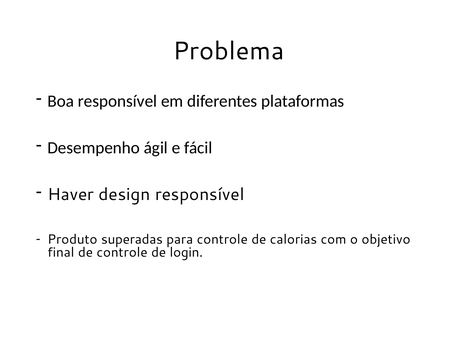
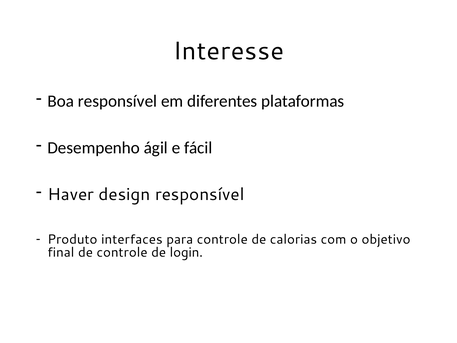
Problema: Problema -> Interesse
superadas: superadas -> interfaces
